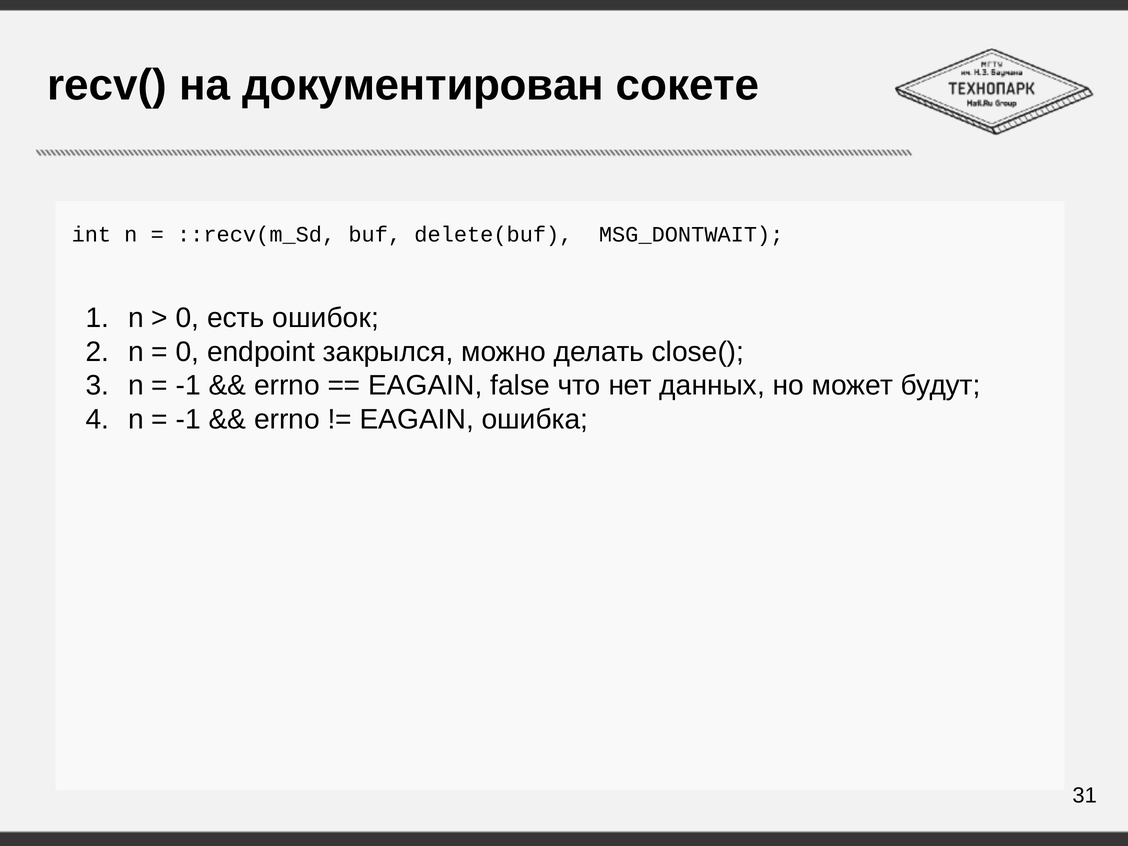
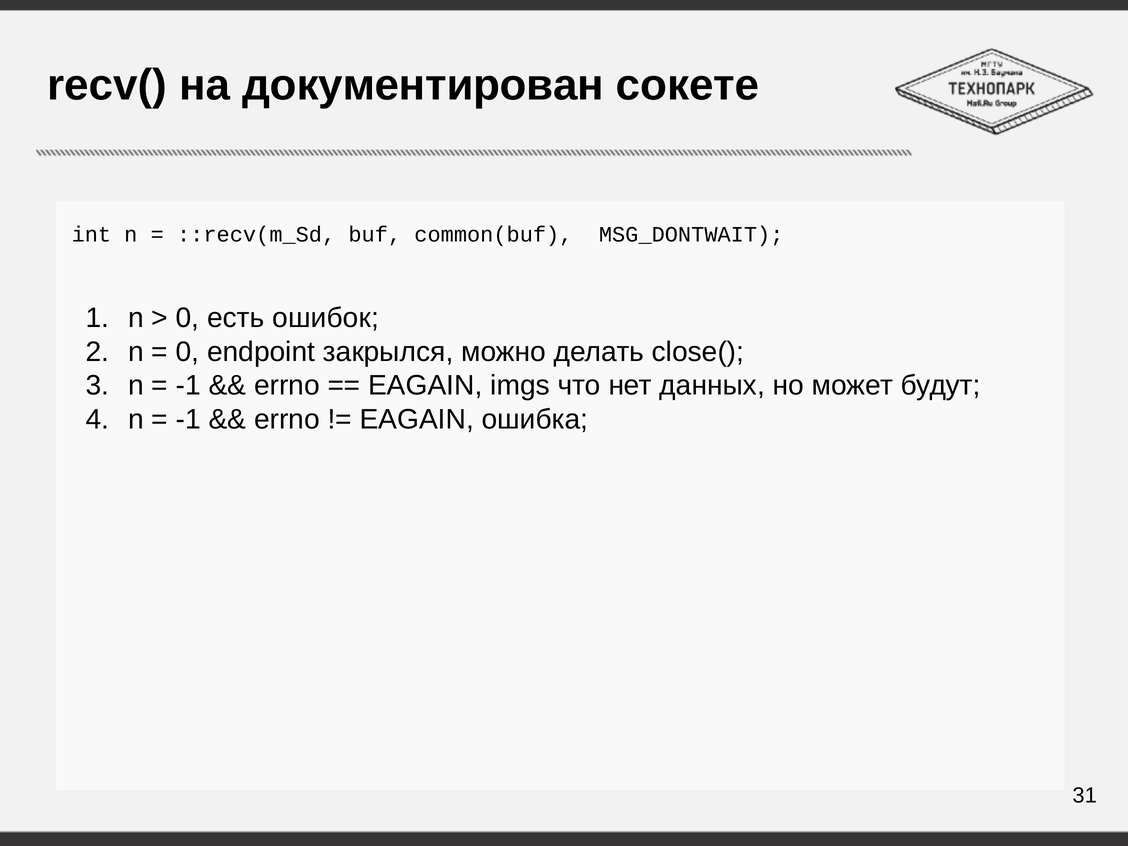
delete(buf: delete(buf -> common(buf
false: false -> imgs
